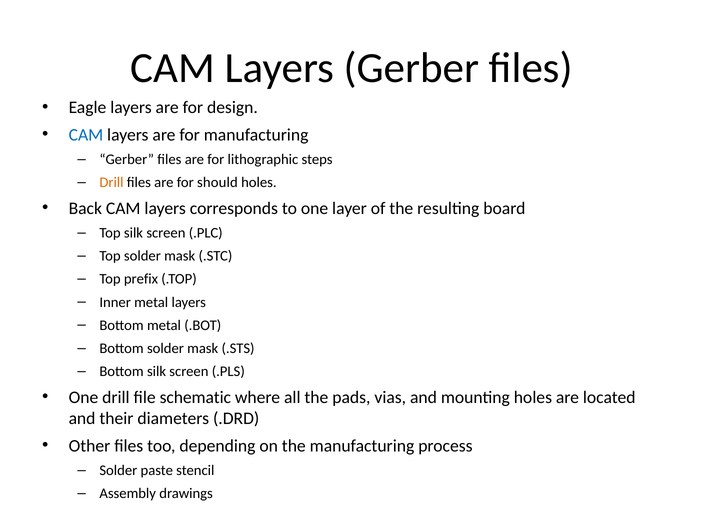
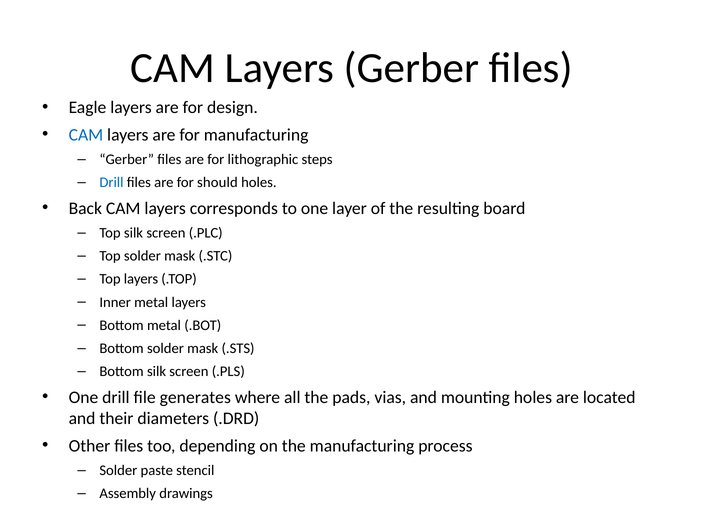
Drill at (111, 182) colour: orange -> blue
Top prefix: prefix -> layers
schematic: schematic -> generates
